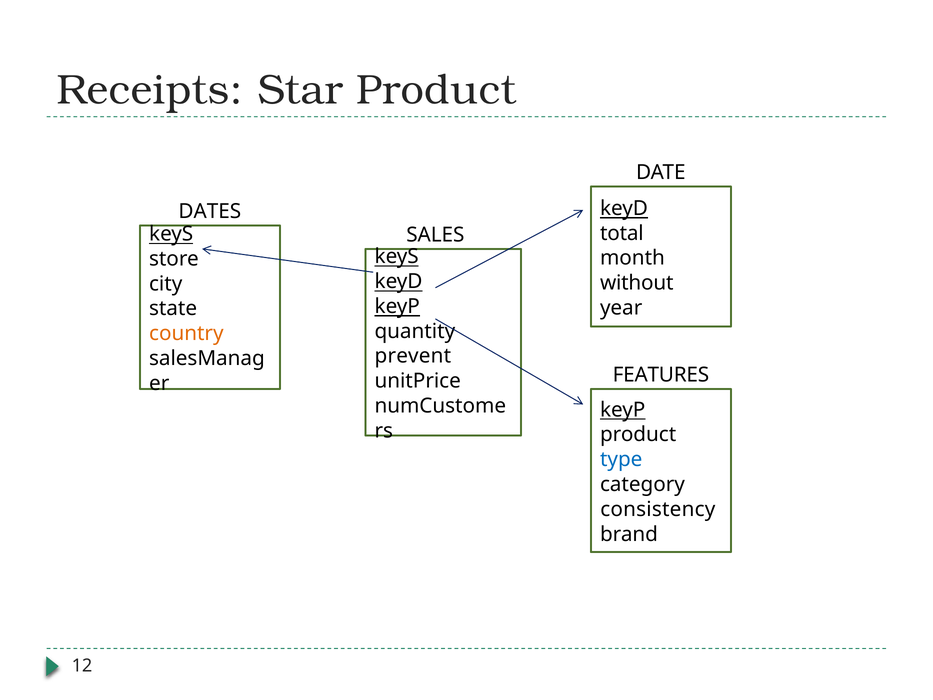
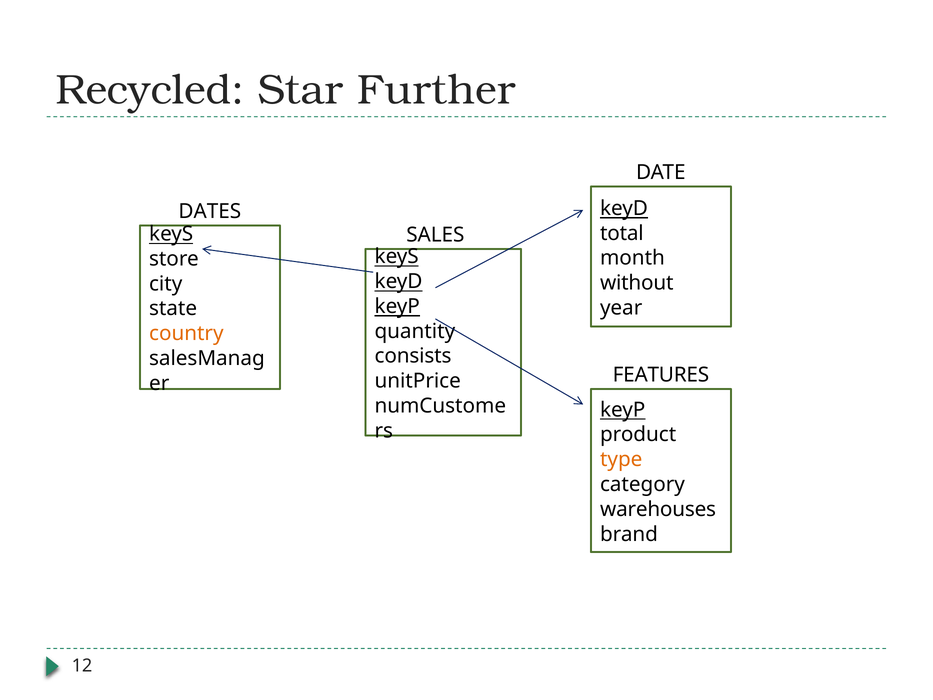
Receipts: Receipts -> Recycled
Star Product: Product -> Further
prevent: prevent -> consists
type colour: blue -> orange
consistency: consistency -> warehouses
